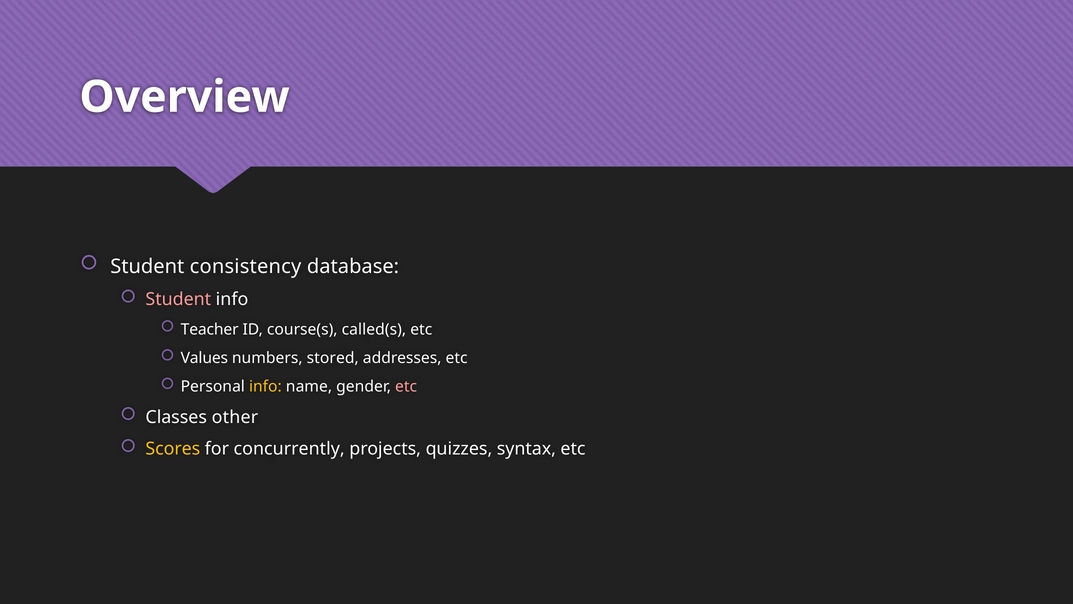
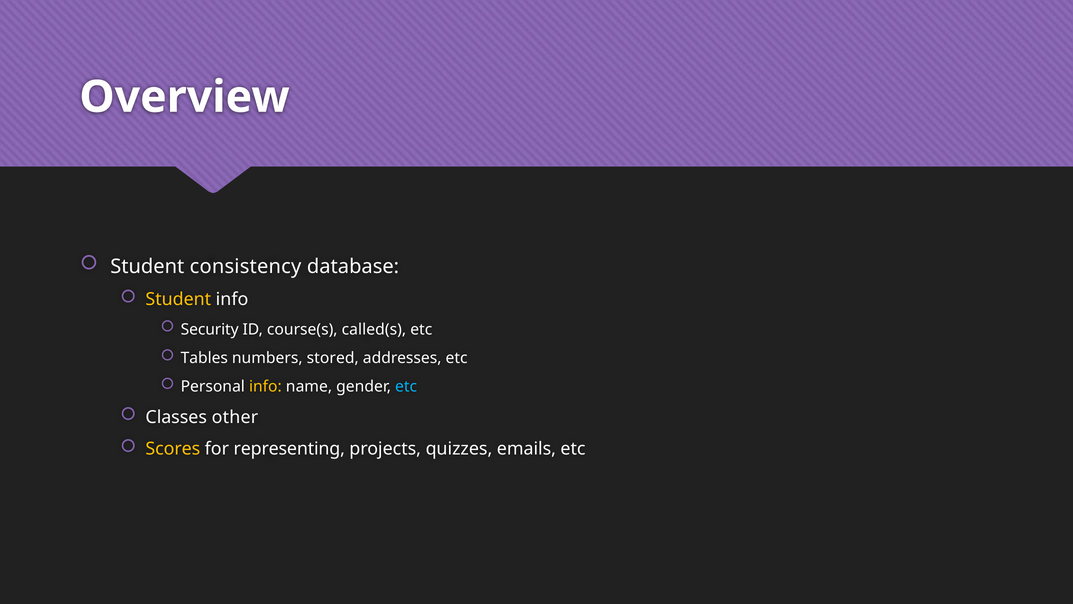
Student at (178, 299) colour: pink -> yellow
Teacher: Teacher -> Security
Values: Values -> Tables
etc at (406, 386) colour: pink -> light blue
concurrently: concurrently -> representing
syntax: syntax -> emails
